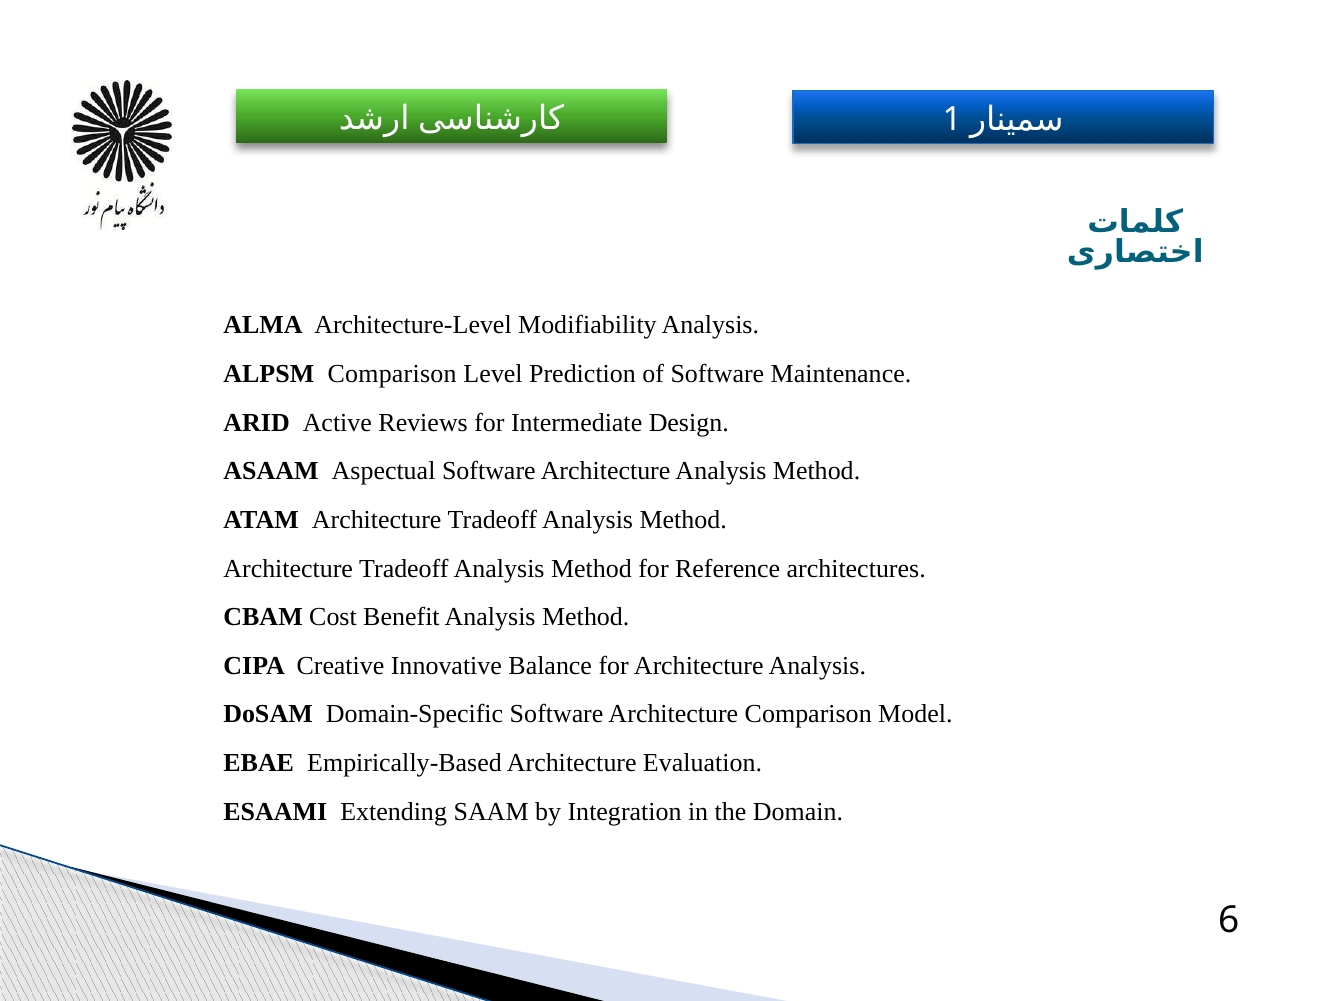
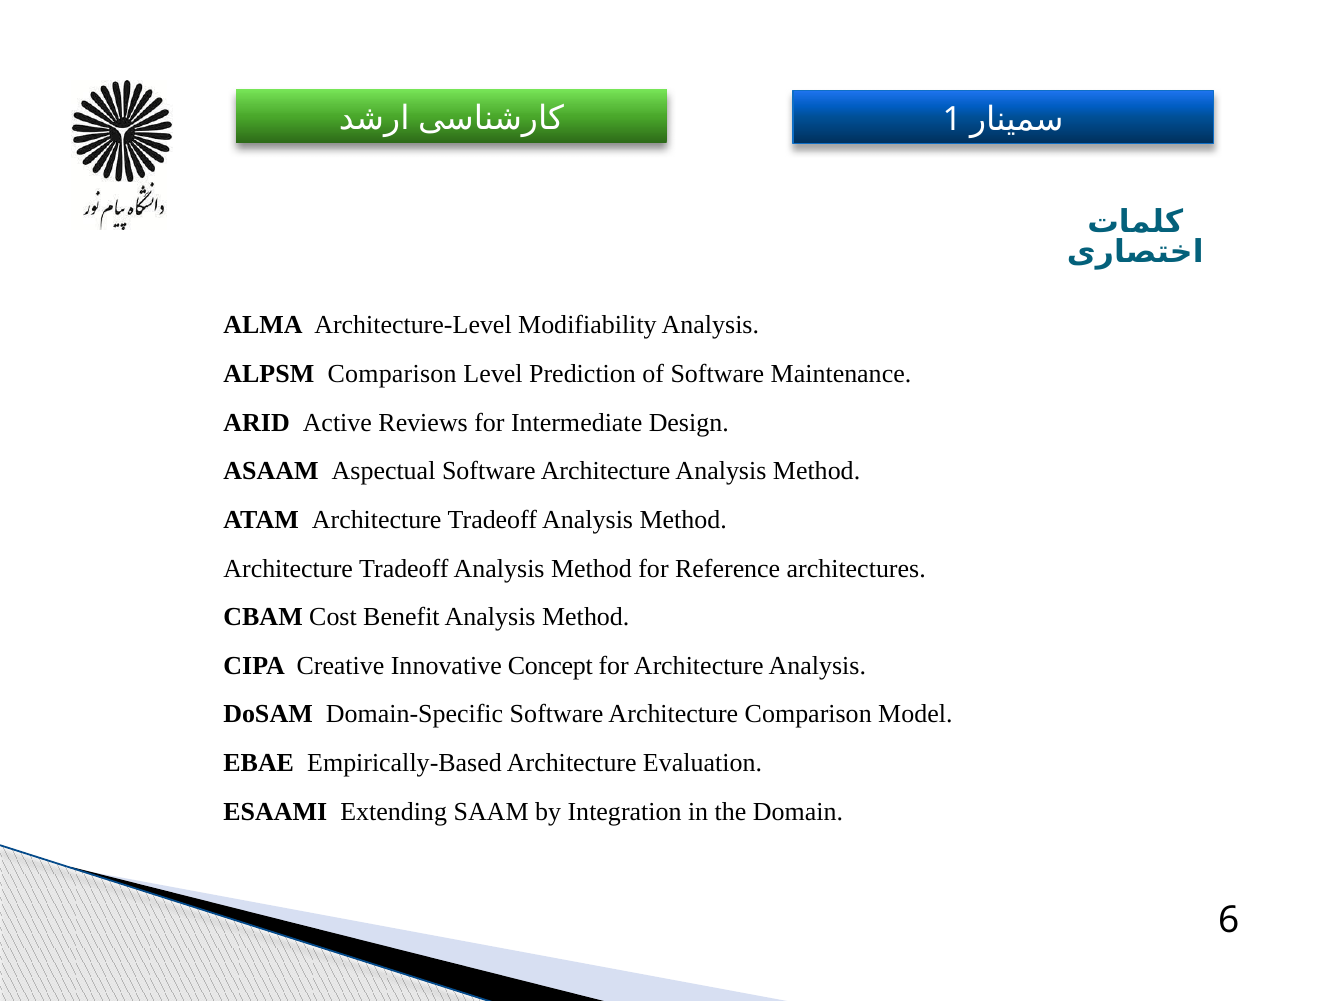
Balance: Balance -> Concept
